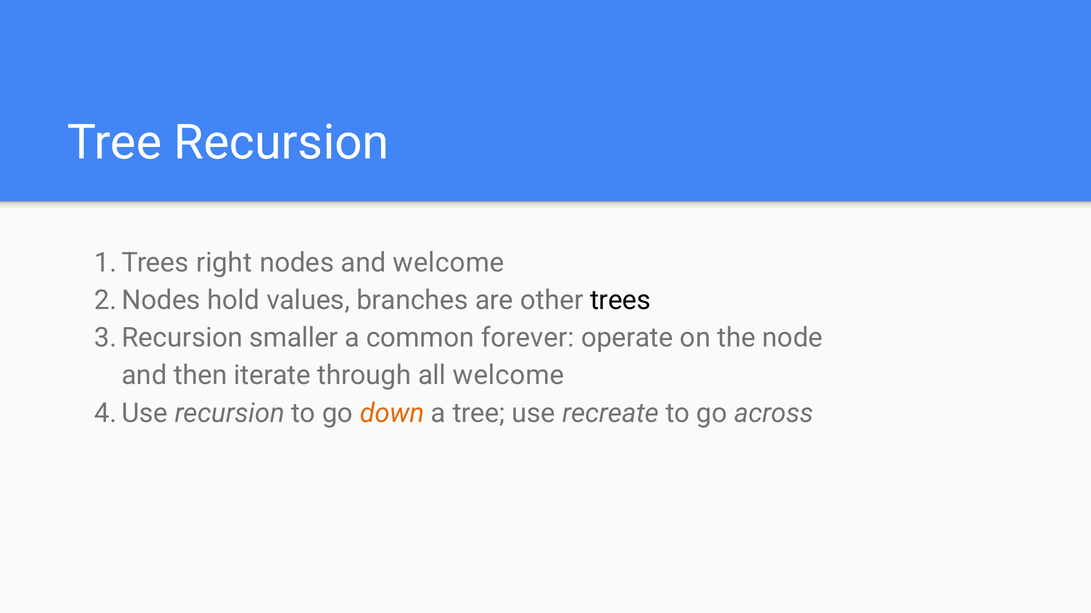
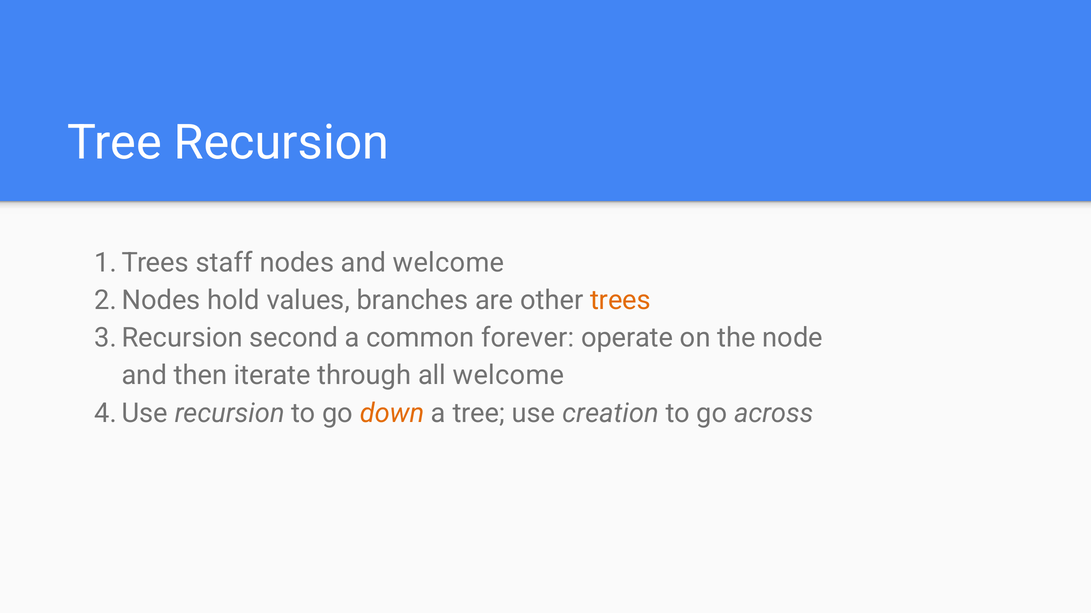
right: right -> staff
trees colour: black -> orange
smaller: smaller -> second
recreate: recreate -> creation
